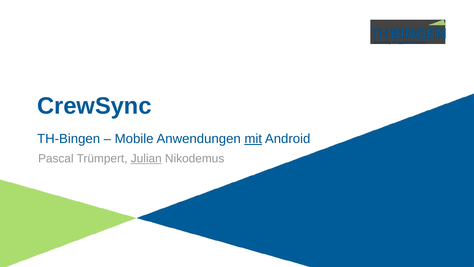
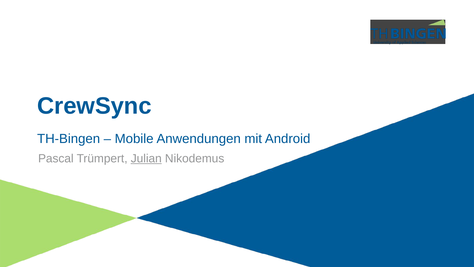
mit underline: present -> none
